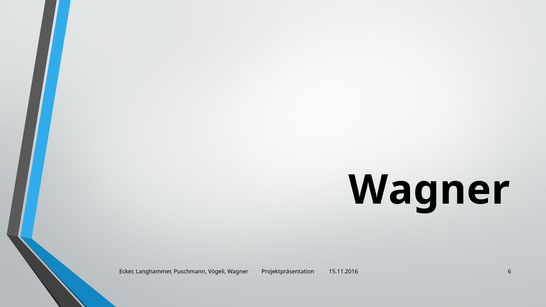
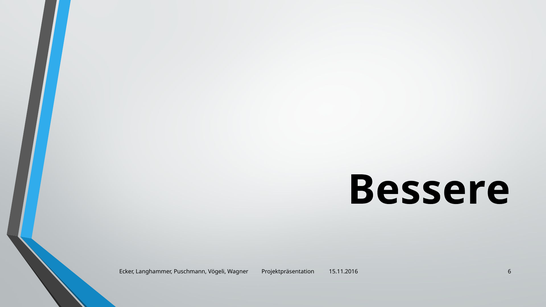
Wagner at (429, 190): Wagner -> Bessere
